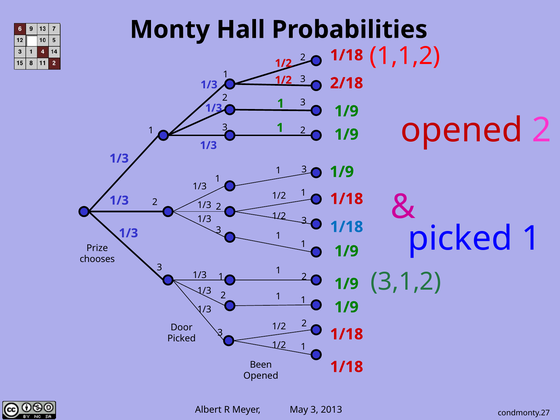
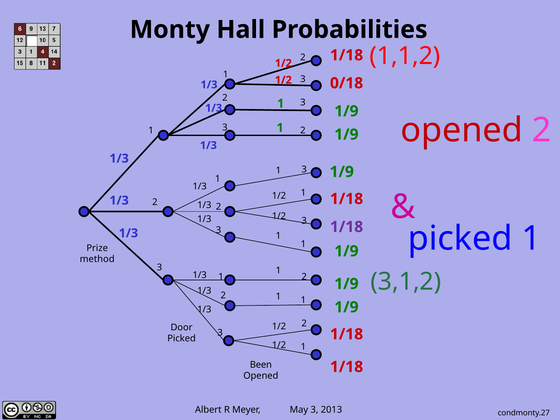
2/18: 2/18 -> 0/18
1/18 at (347, 227) colour: blue -> purple
chooses: chooses -> method
